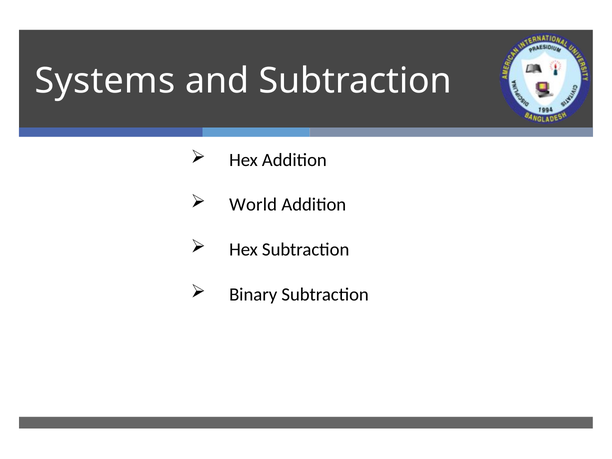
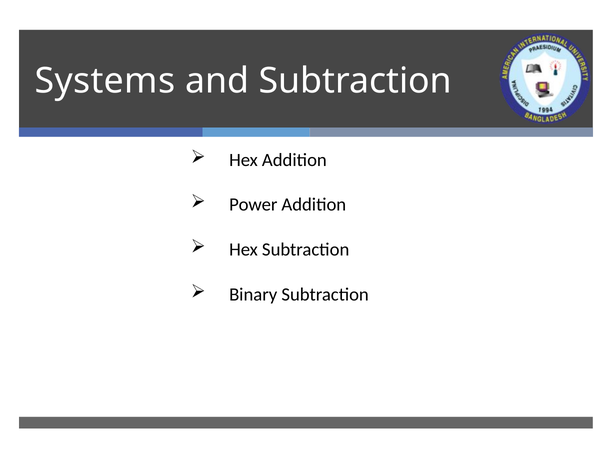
World: World -> Power
